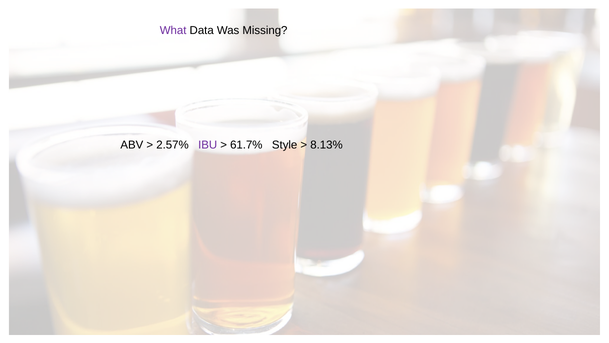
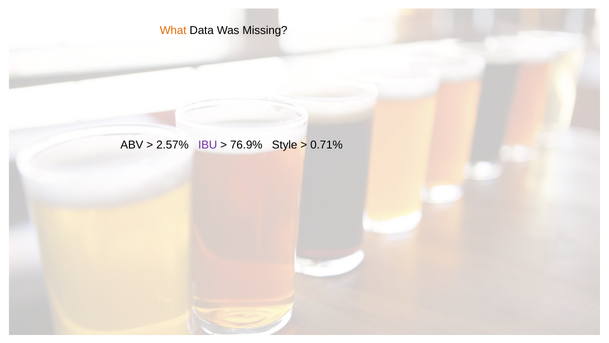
What colour: purple -> orange
61.7%: 61.7% -> 76.9%
8.13%: 8.13% -> 0.71%
